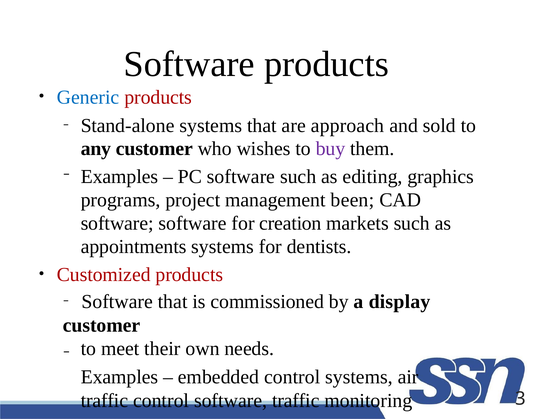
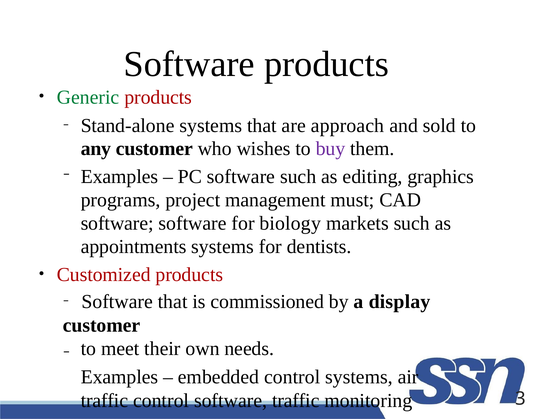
Generic colour: blue -> green
been: been -> must
creation: creation -> biology
